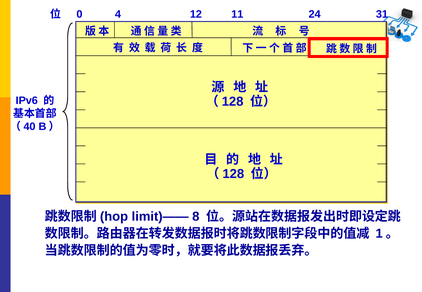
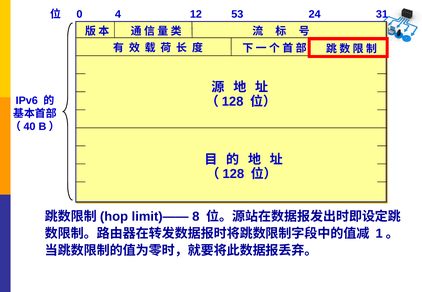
11: 11 -> 53
